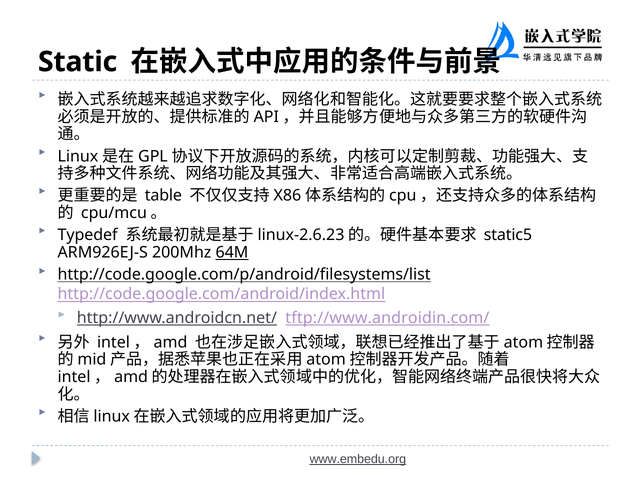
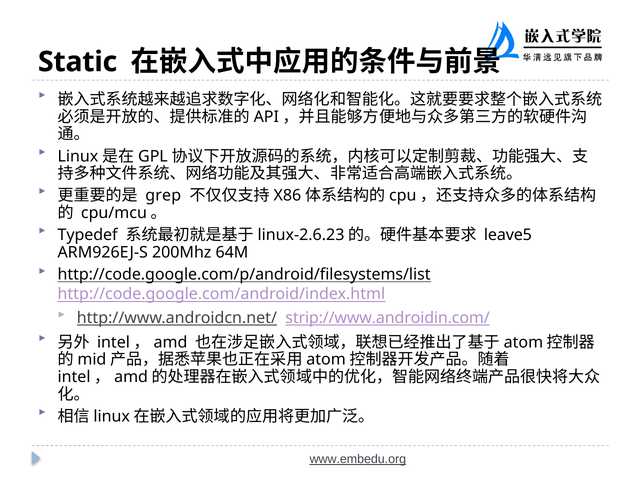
table: table -> grep
static5: static5 -> leave5
64M underline: present -> none
tftp://www.androidin.com/: tftp://www.androidin.com/ -> strip://www.androidin.com/
